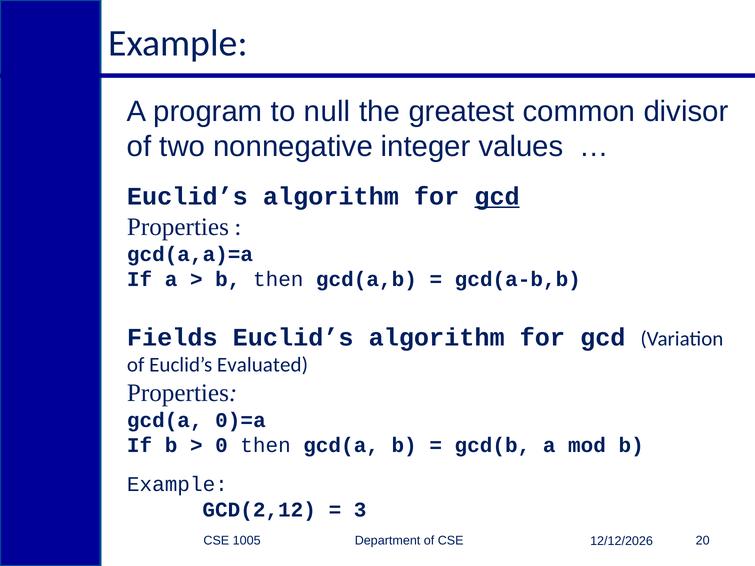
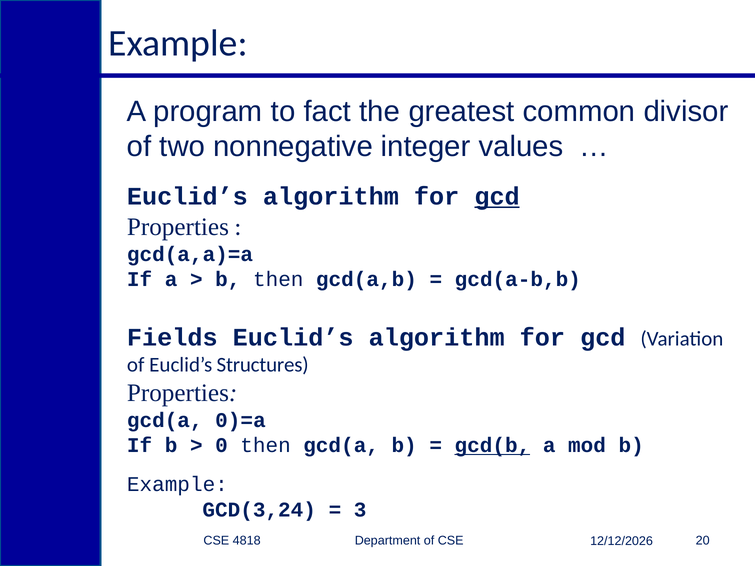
null: null -> fact
Evaluated: Evaluated -> Structures
gcd(b underline: none -> present
GCD(2,12: GCD(2,12 -> GCD(3,24
1005: 1005 -> 4818
